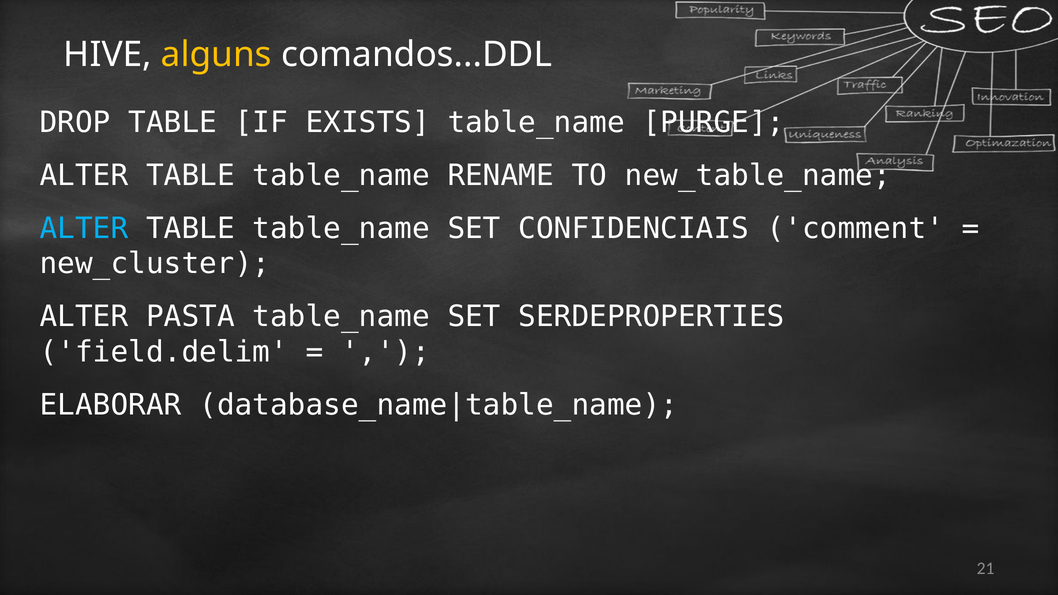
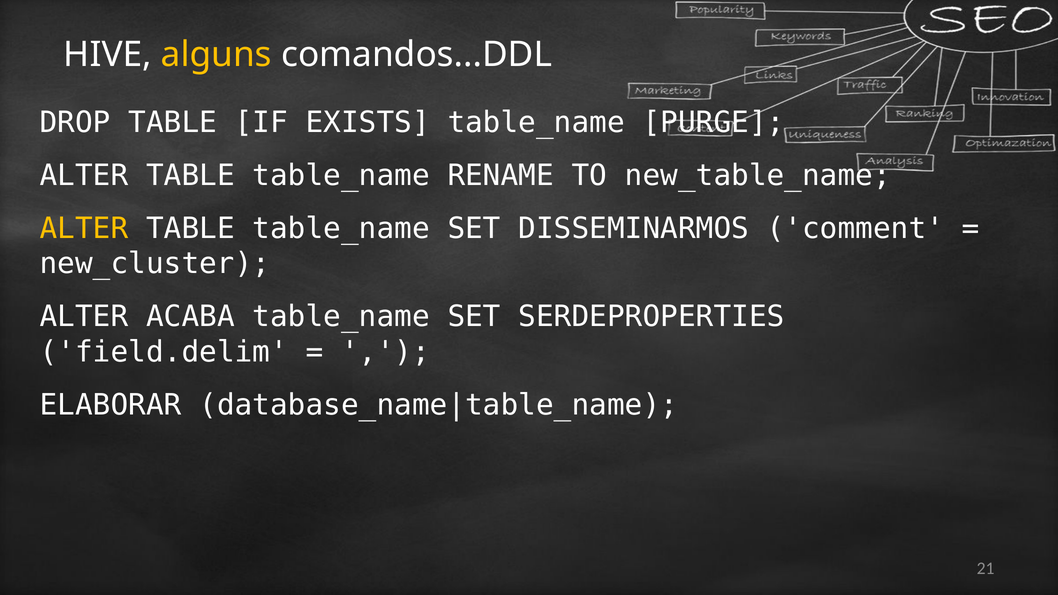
ALTER at (84, 229) colour: light blue -> yellow
CONFIDENCIAIS: CONFIDENCIAIS -> DISSEMINARMOS
PASTA: PASTA -> ACABA
